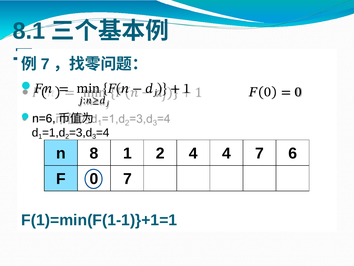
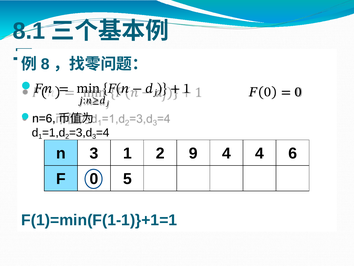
7 at (45, 64): 7 -> 8
n 8: 8 -> 3
2 4: 4 -> 9
4 7: 7 -> 4
0 7: 7 -> 5
